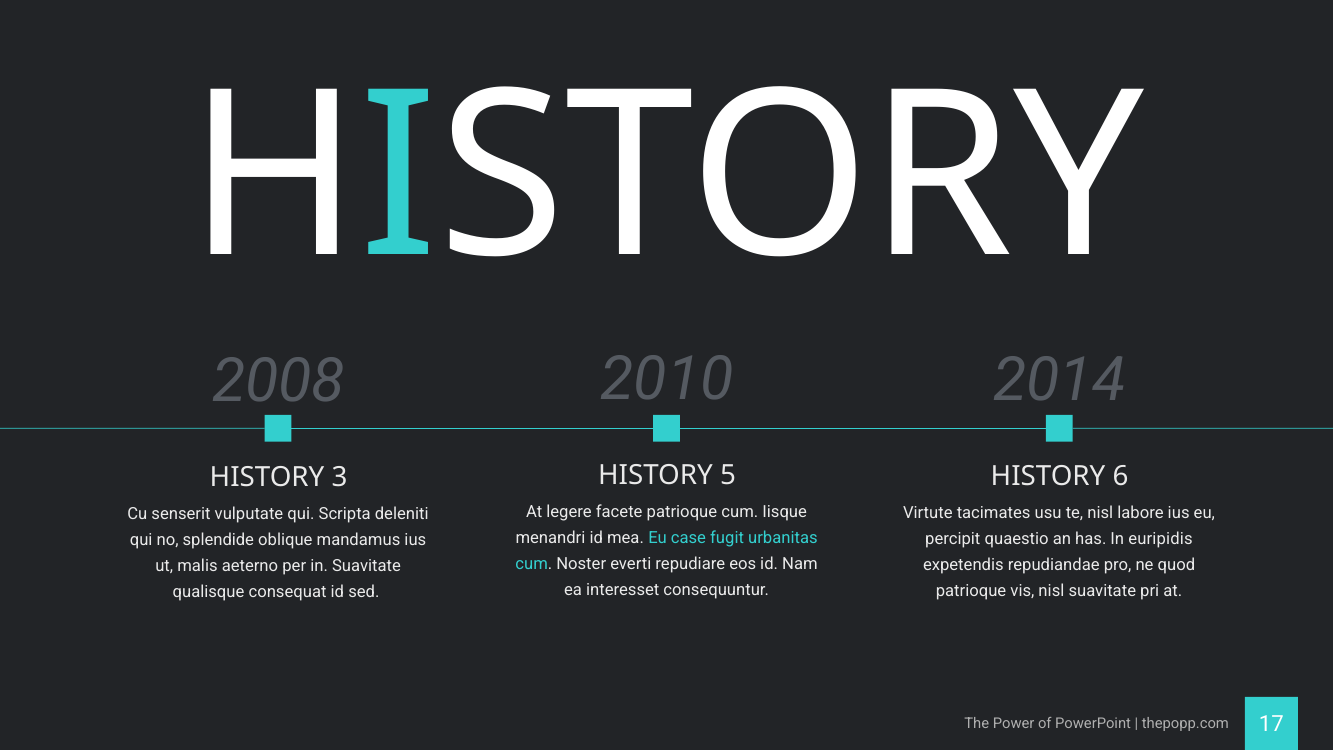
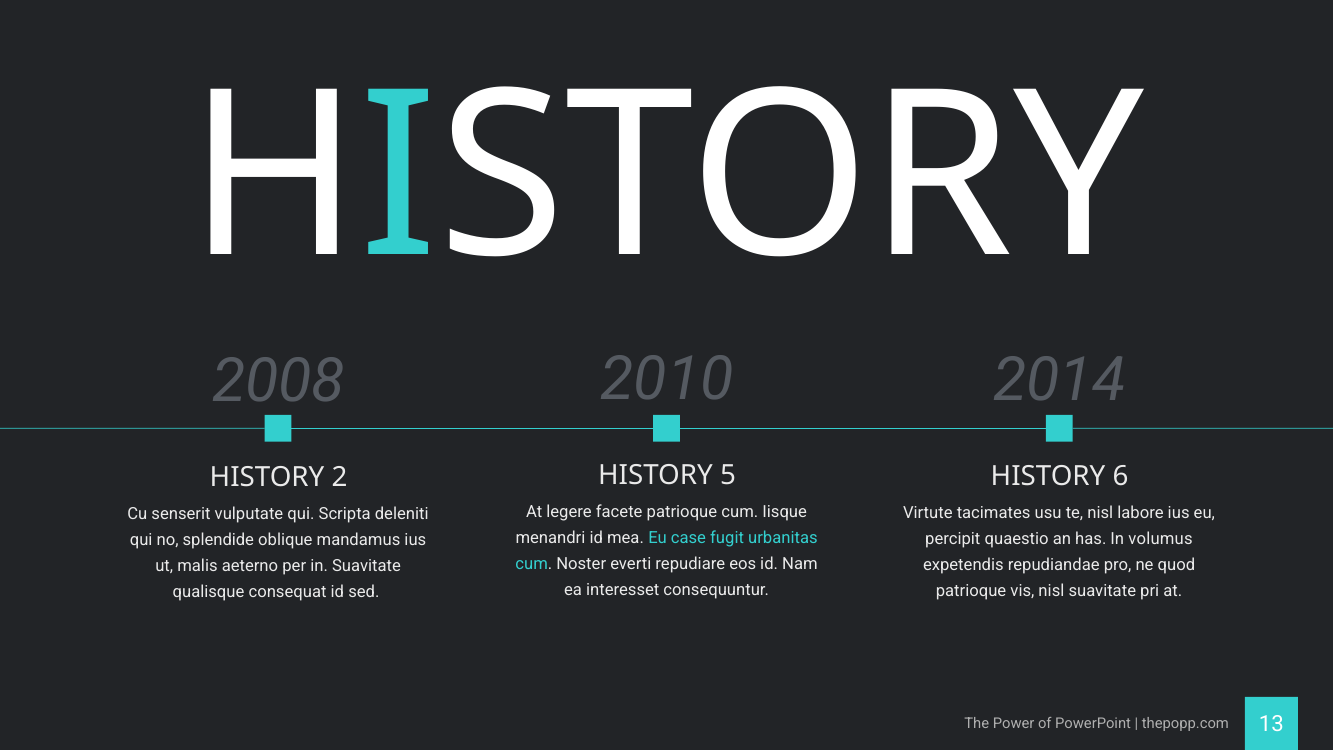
3: 3 -> 2
euripidis: euripidis -> volumus
17: 17 -> 13
